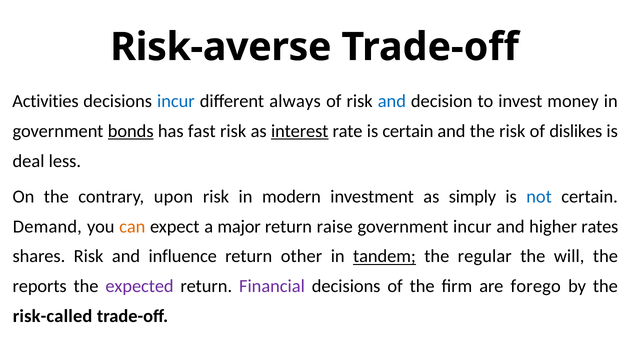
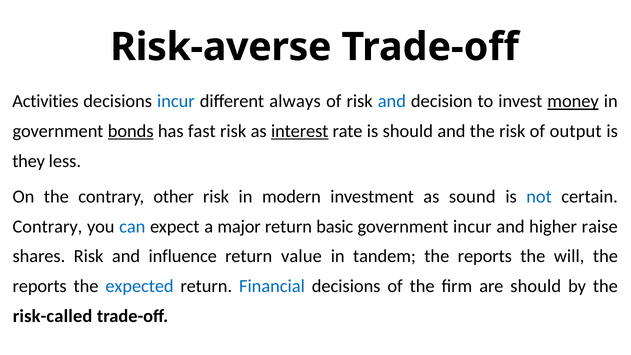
money underline: none -> present
is certain: certain -> should
dislikes: dislikes -> output
deal: deal -> they
upon: upon -> other
simply: simply -> sound
Demand at (47, 227): Demand -> Contrary
can colour: orange -> blue
raise: raise -> basic
rates: rates -> raise
other: other -> value
tandem underline: present -> none
regular at (485, 256): regular -> reports
expected colour: purple -> blue
Financial colour: purple -> blue
are forego: forego -> should
